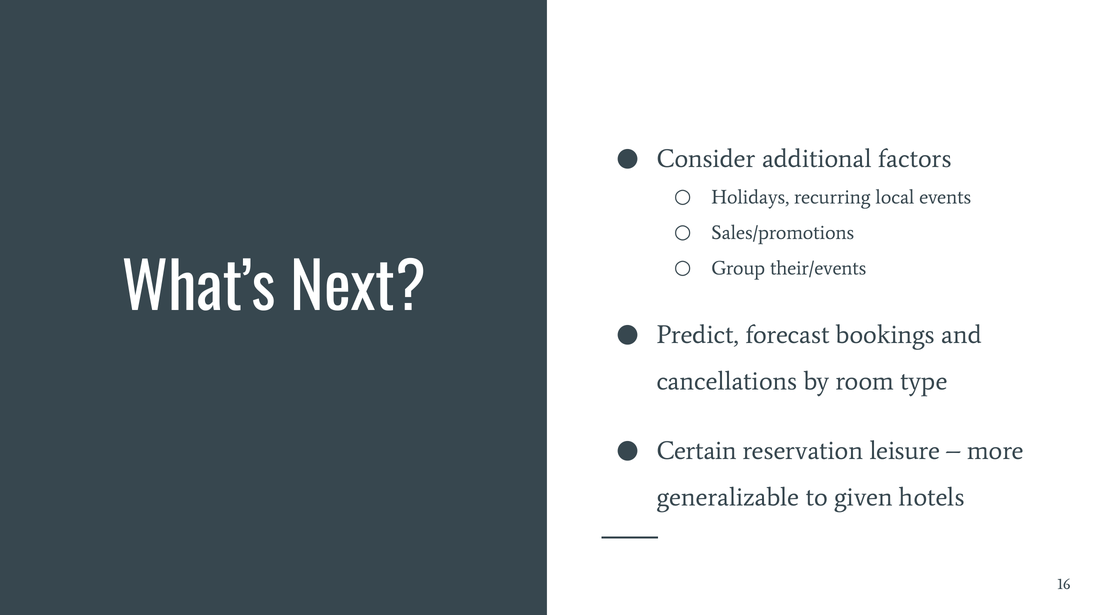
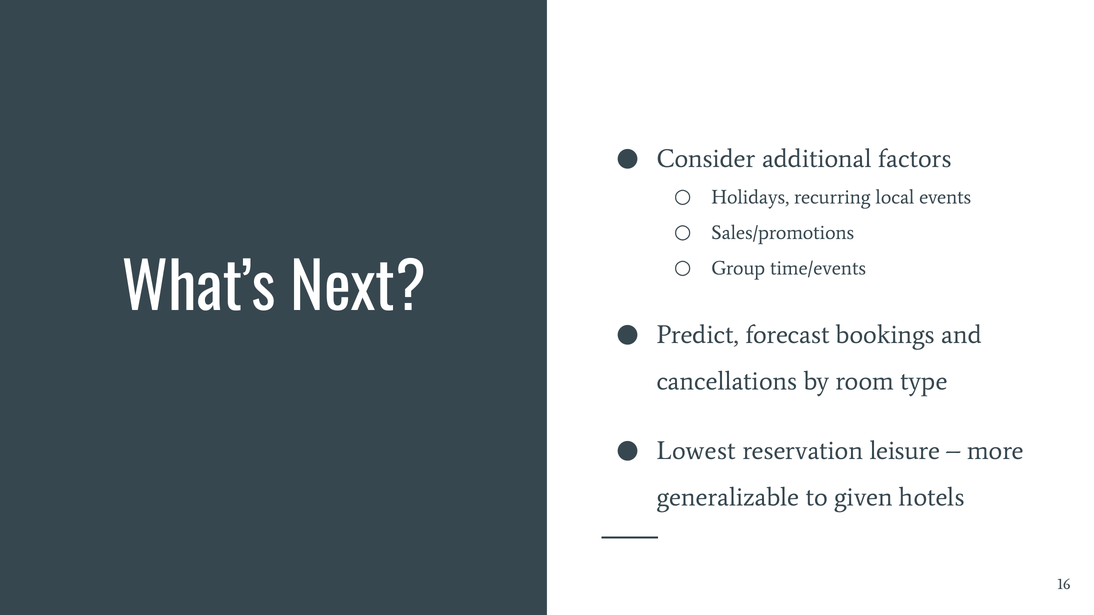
their/events: their/events -> time/events
Certain: Certain -> Lowest
